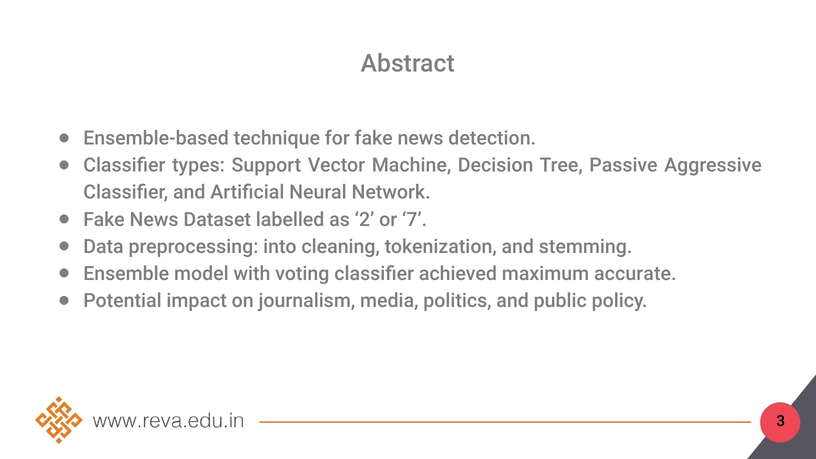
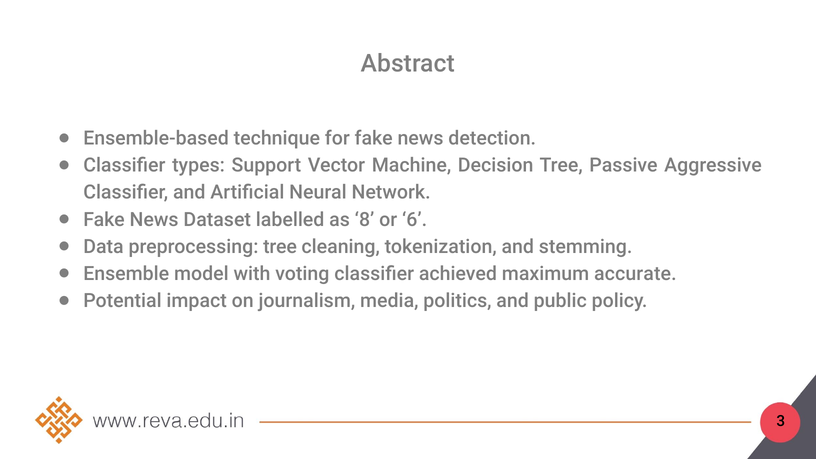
2: 2 -> 8
7: 7 -> 6
preprocessing into: into -> tree
